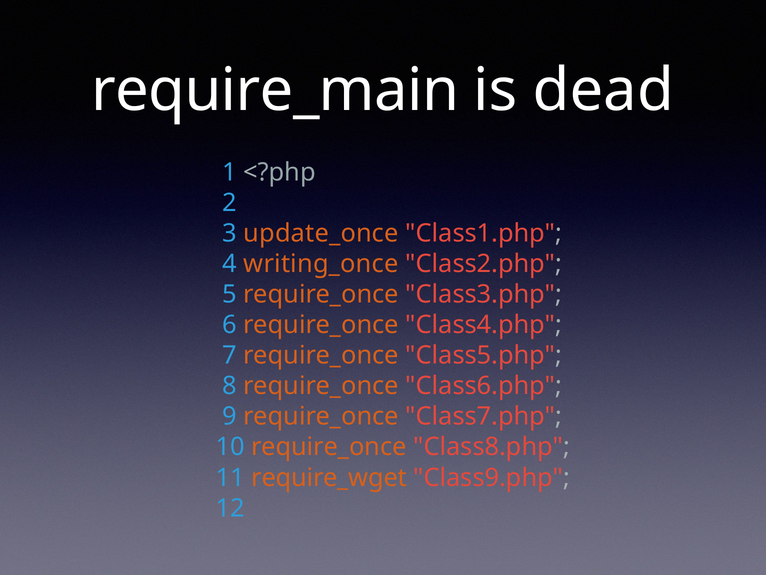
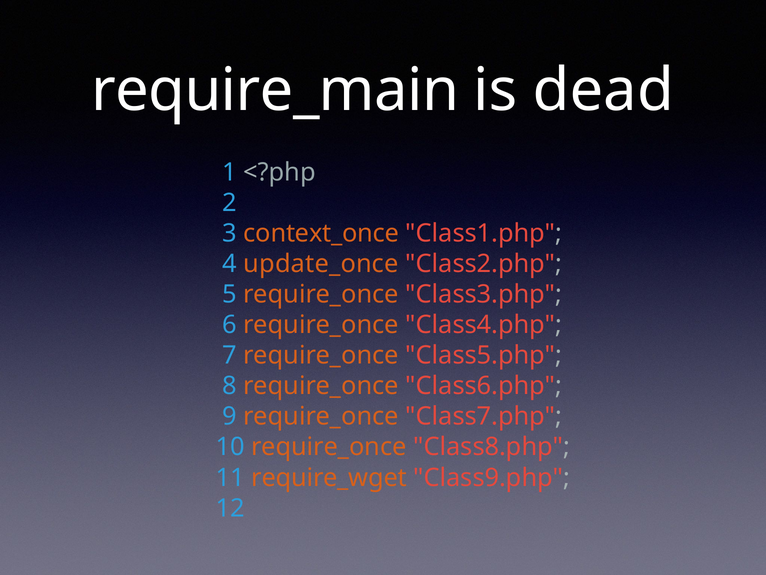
update_once: update_once -> context_once
writing_once: writing_once -> update_once
